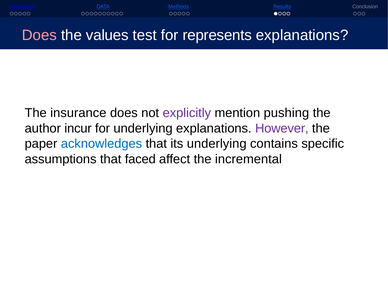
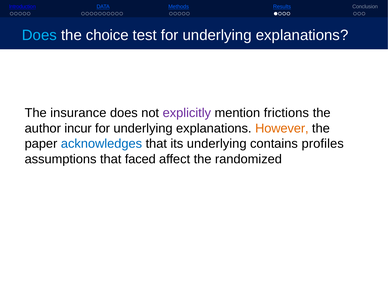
Does at (39, 35) colour: pink -> light blue
values: values -> choice
test for represents: represents -> underlying
pushing: pushing -> frictions
However colour: purple -> orange
specific: specific -> profiles
incremental: incremental -> randomized
